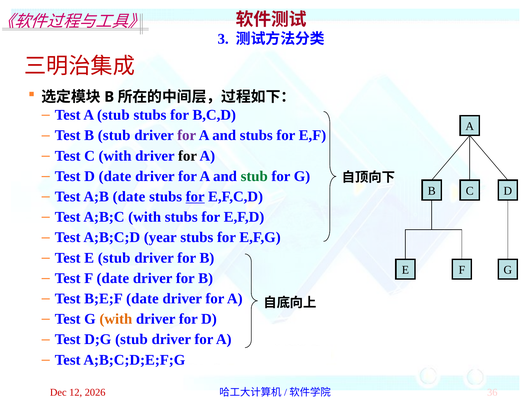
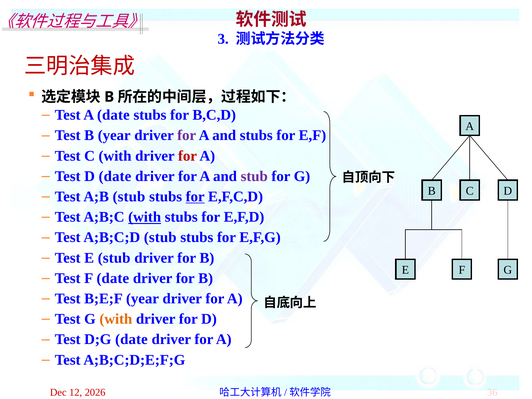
A stub: stub -> date
B stub: stub -> year
for at (187, 156) colour: black -> red
stub at (254, 176) colour: green -> purple
A;B date: date -> stub
with at (145, 217) underline: none -> present
A;B;C;D year: year -> stub
B;E;F date: date -> year
D;G stub: stub -> date
